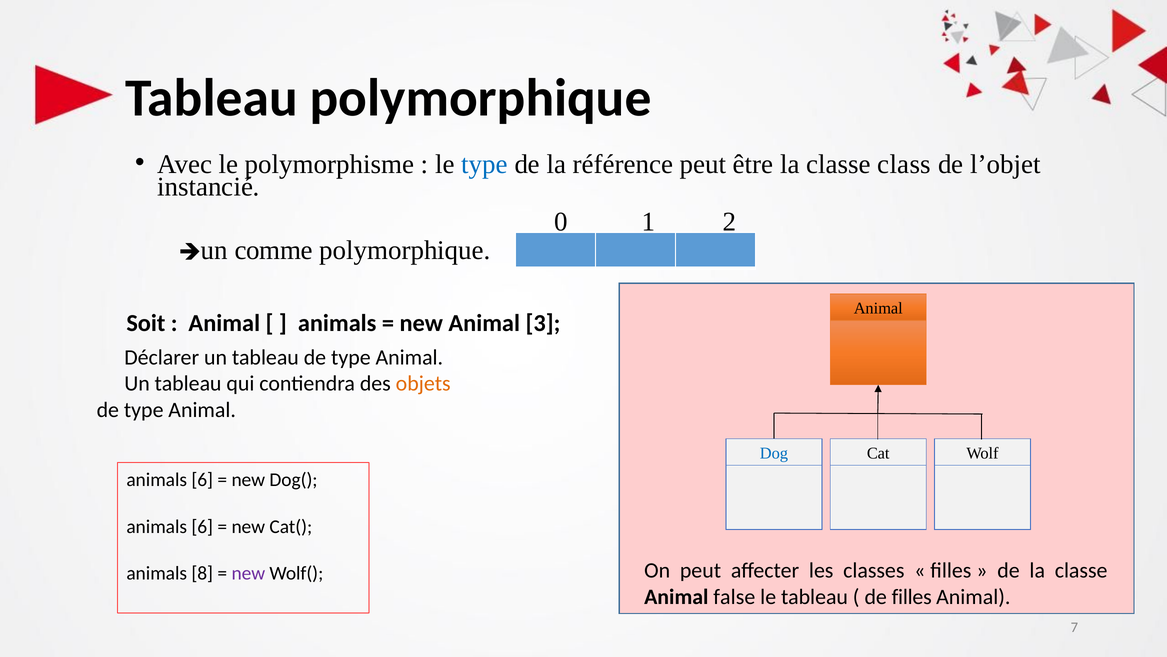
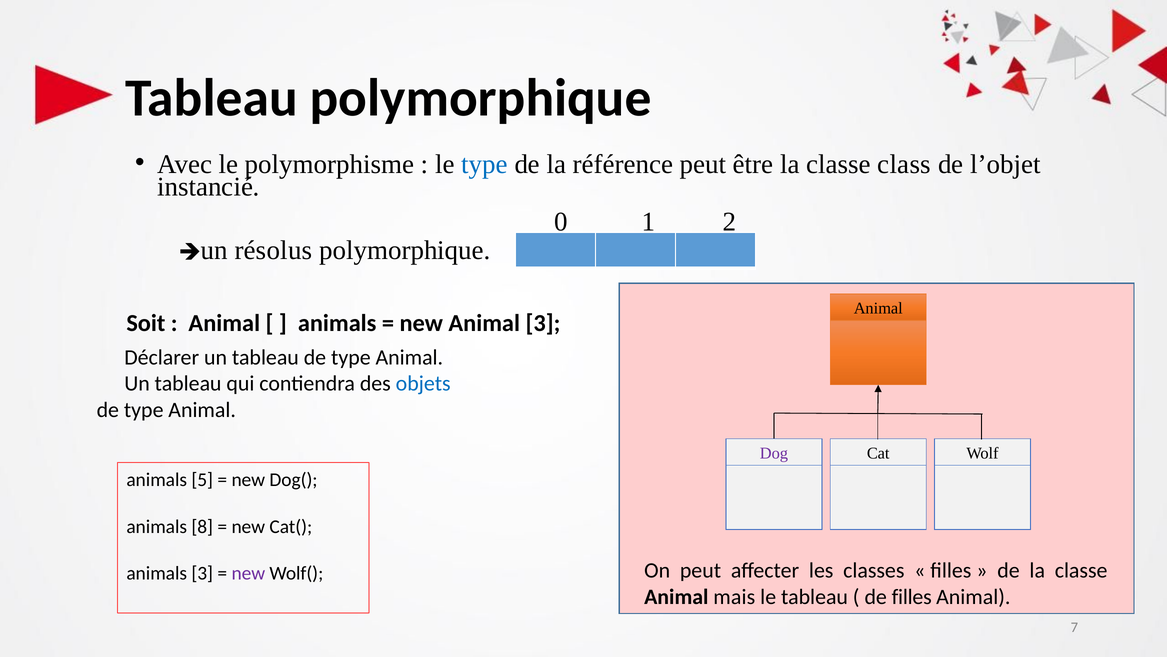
comme: comme -> résolus
objets colour: orange -> blue
Dog colour: blue -> purple
6 at (202, 480): 6 -> 5
6 at (202, 526): 6 -> 8
animals 8: 8 -> 3
false: false -> mais
